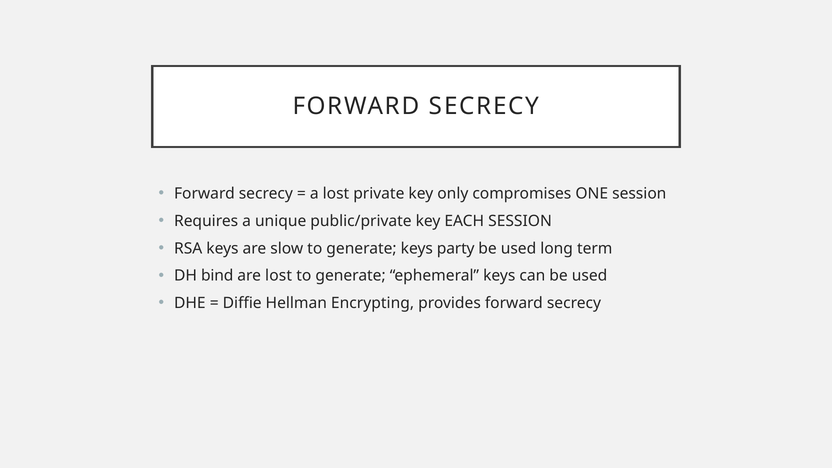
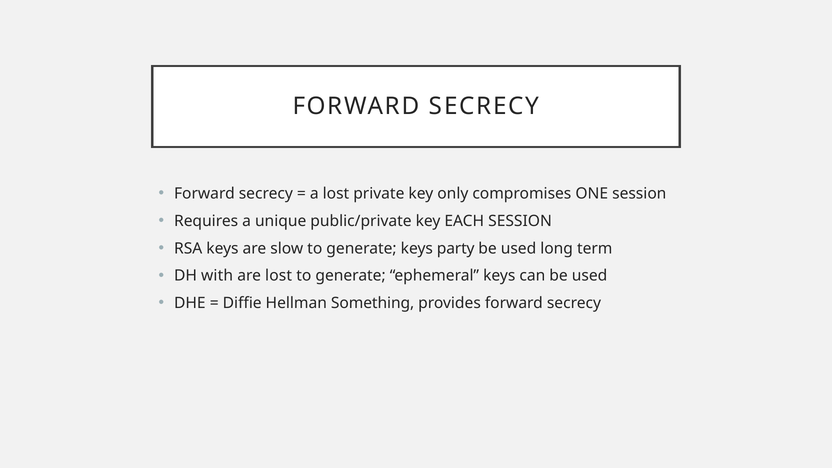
bind: bind -> with
Encrypting: Encrypting -> Something
